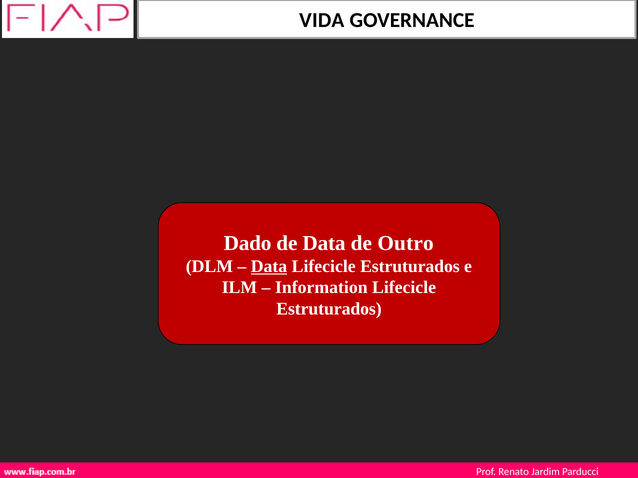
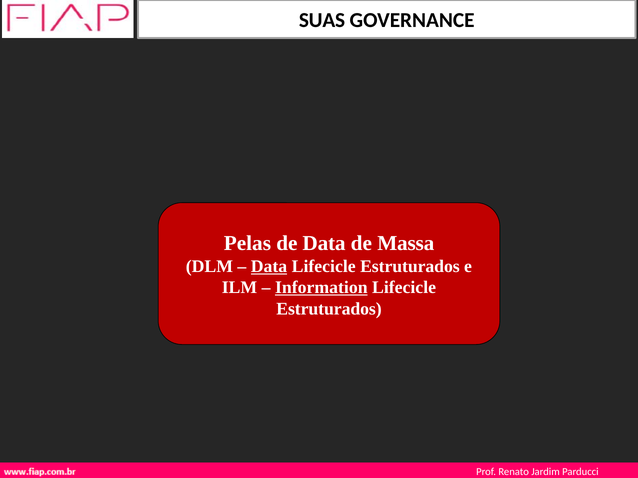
VIDA: VIDA -> SUAS
Dado: Dado -> Pelas
Outro: Outro -> Massa
Information underline: none -> present
